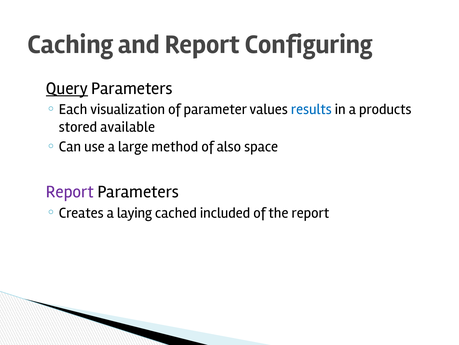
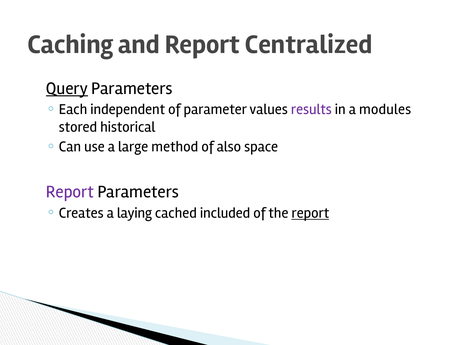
Configuring: Configuring -> Centralized
visualization: visualization -> independent
results colour: blue -> purple
products: products -> modules
available: available -> historical
report at (310, 213) underline: none -> present
